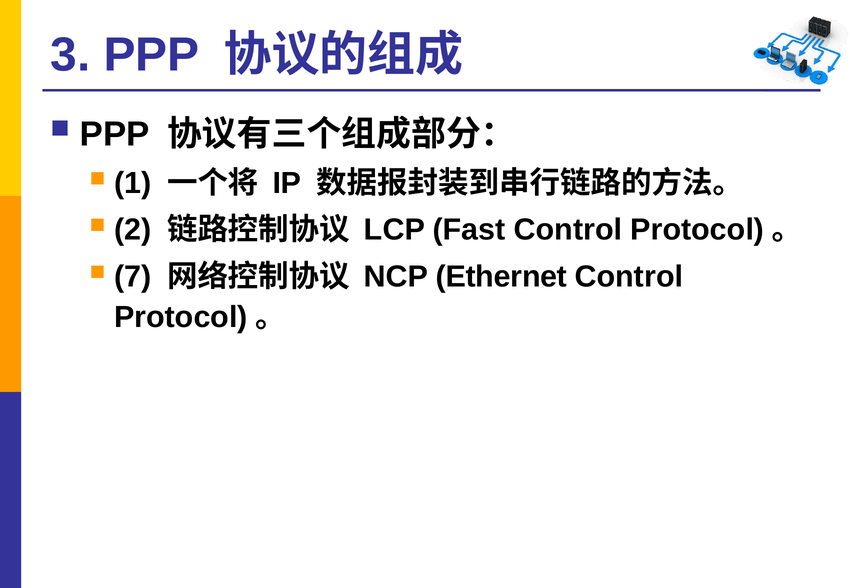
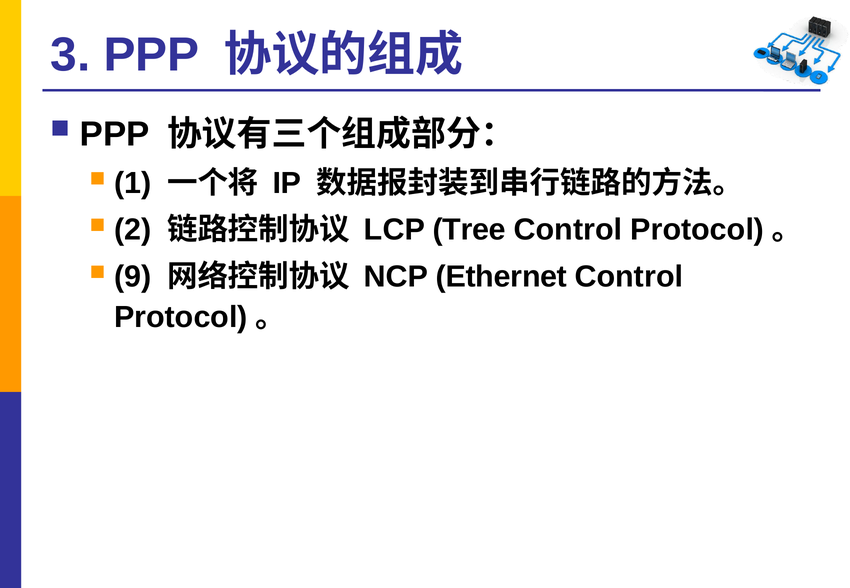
Fast: Fast -> Tree
7: 7 -> 9
